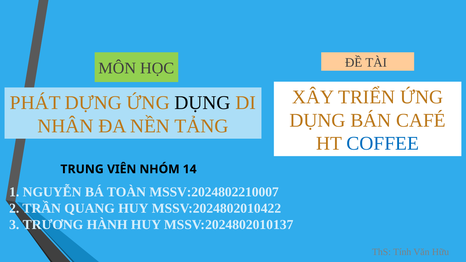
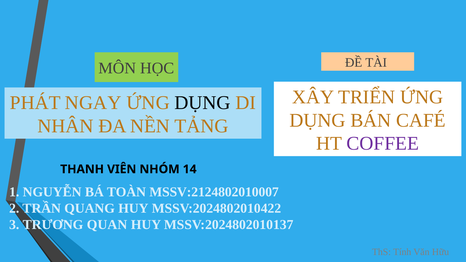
DỰNG: DỰNG -> NGAY
COFFEE colour: blue -> purple
TRUNG: TRUNG -> THANH
MSSV:2024802210007: MSSV:2024802210007 -> MSSV:2124802010007
HÀNH: HÀNH -> QUAN
